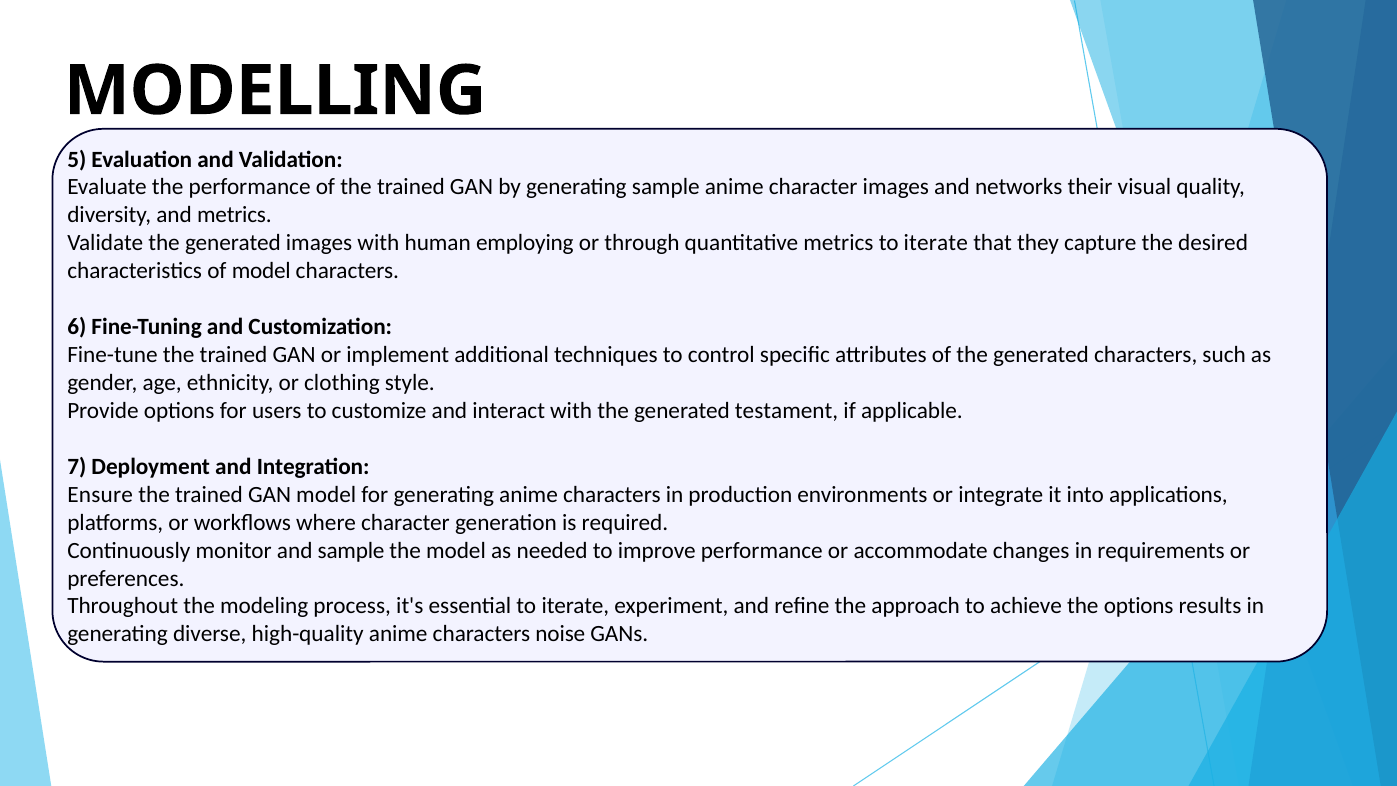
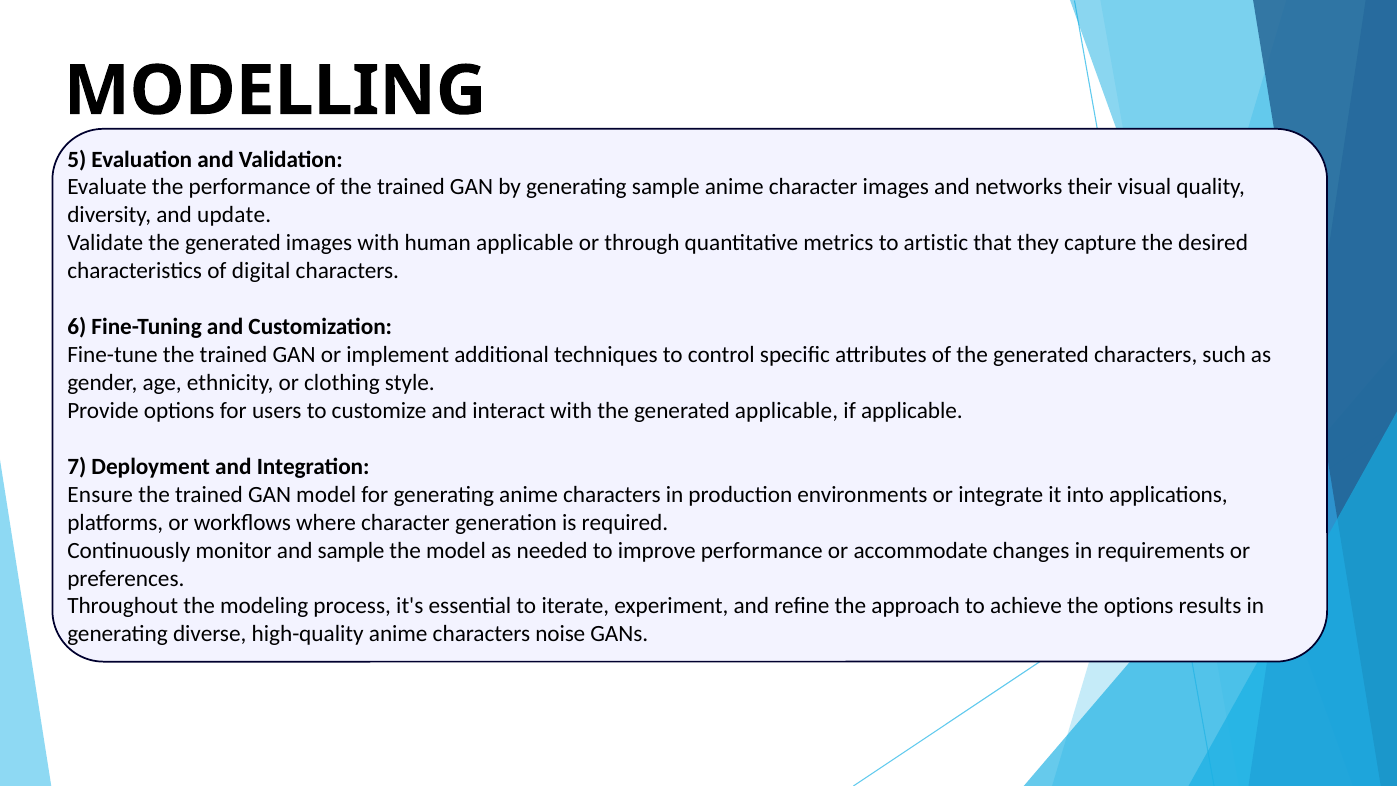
and metrics: metrics -> update
human employing: employing -> applicable
metrics to iterate: iterate -> artistic
of model: model -> digital
generated testament: testament -> applicable
